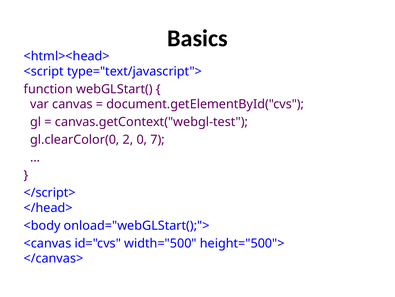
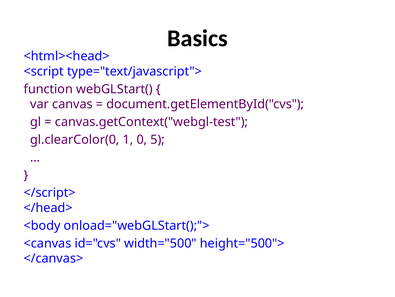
2: 2 -> 1
7: 7 -> 5
